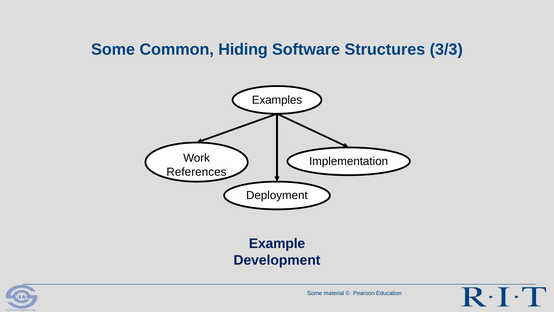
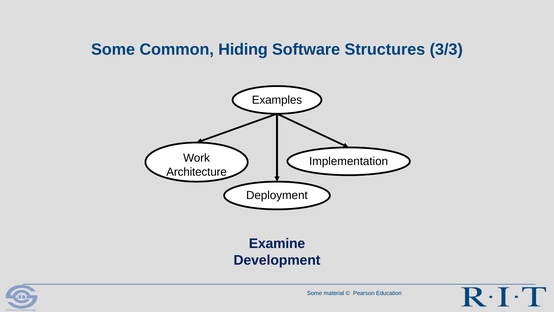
References: References -> Architecture
Example: Example -> Examine
